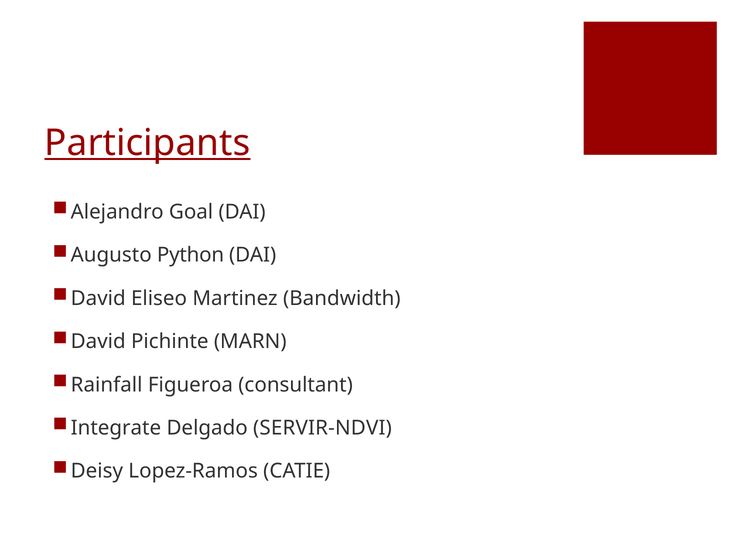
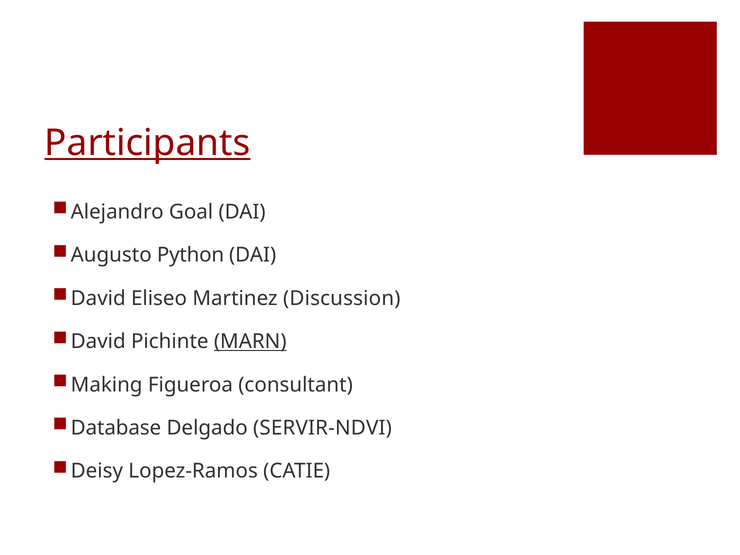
Bandwidth: Bandwidth -> Discussion
MARN underline: none -> present
Rainfall: Rainfall -> Making
Integrate: Integrate -> Database
